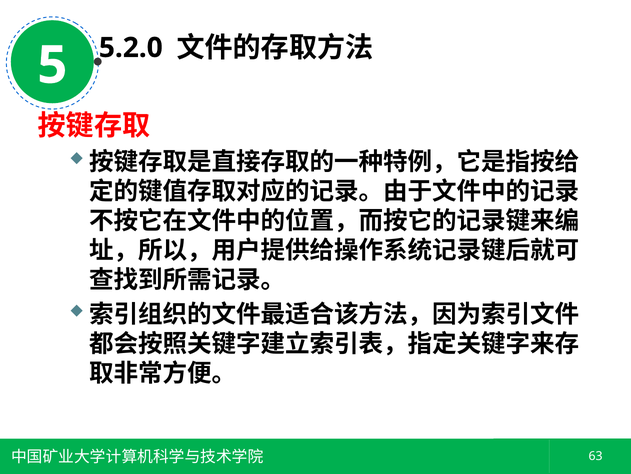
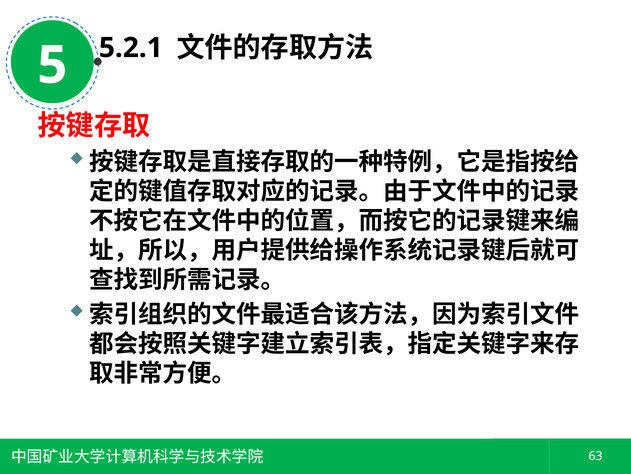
5.2.0: 5.2.0 -> 5.2.1
